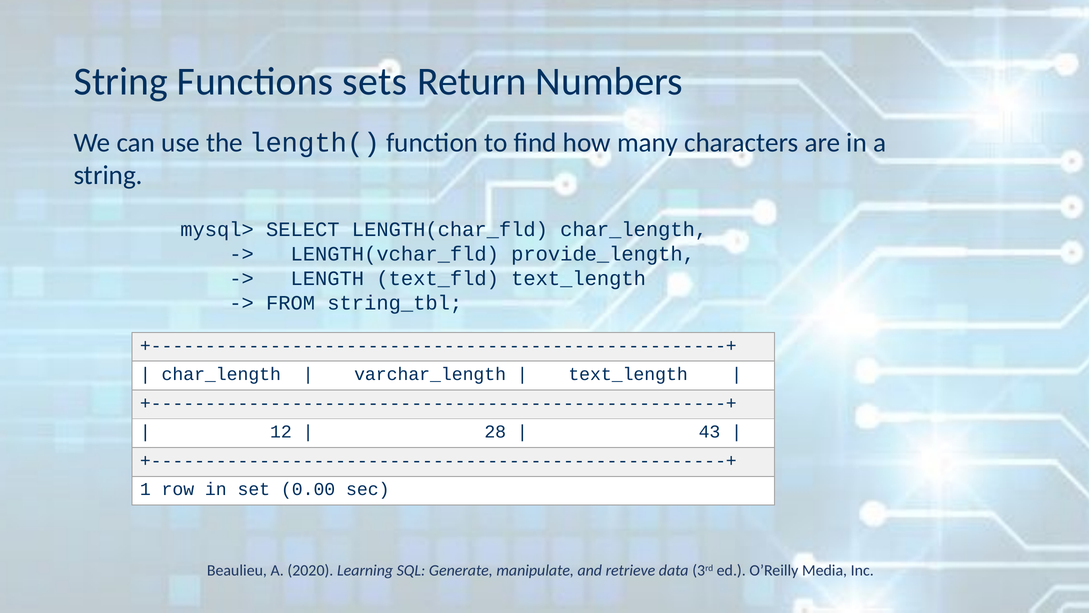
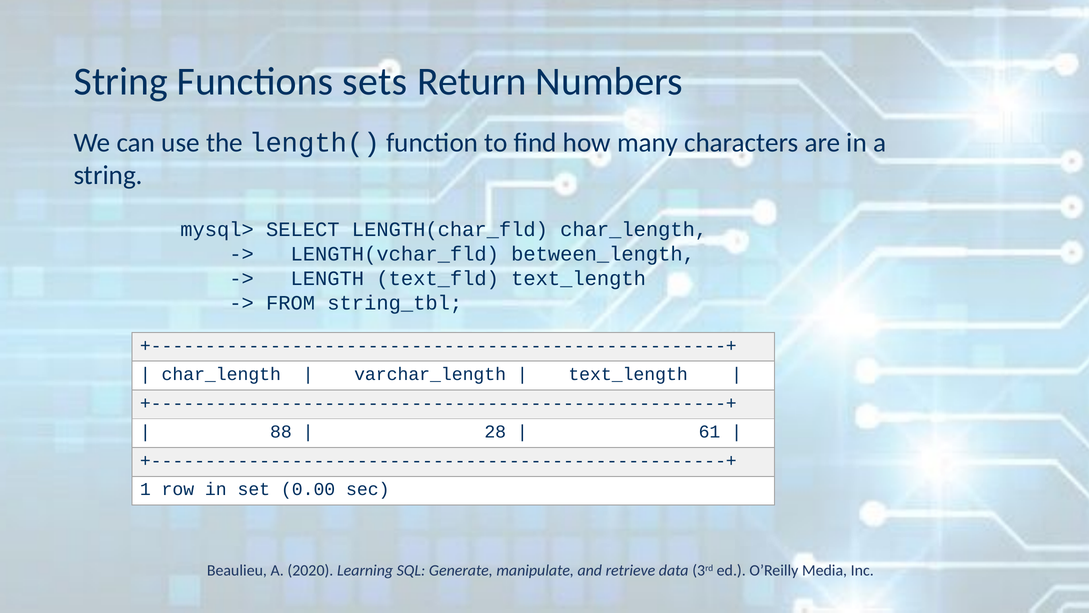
provide_length: provide_length -> between_length
12: 12 -> 88
43: 43 -> 61
